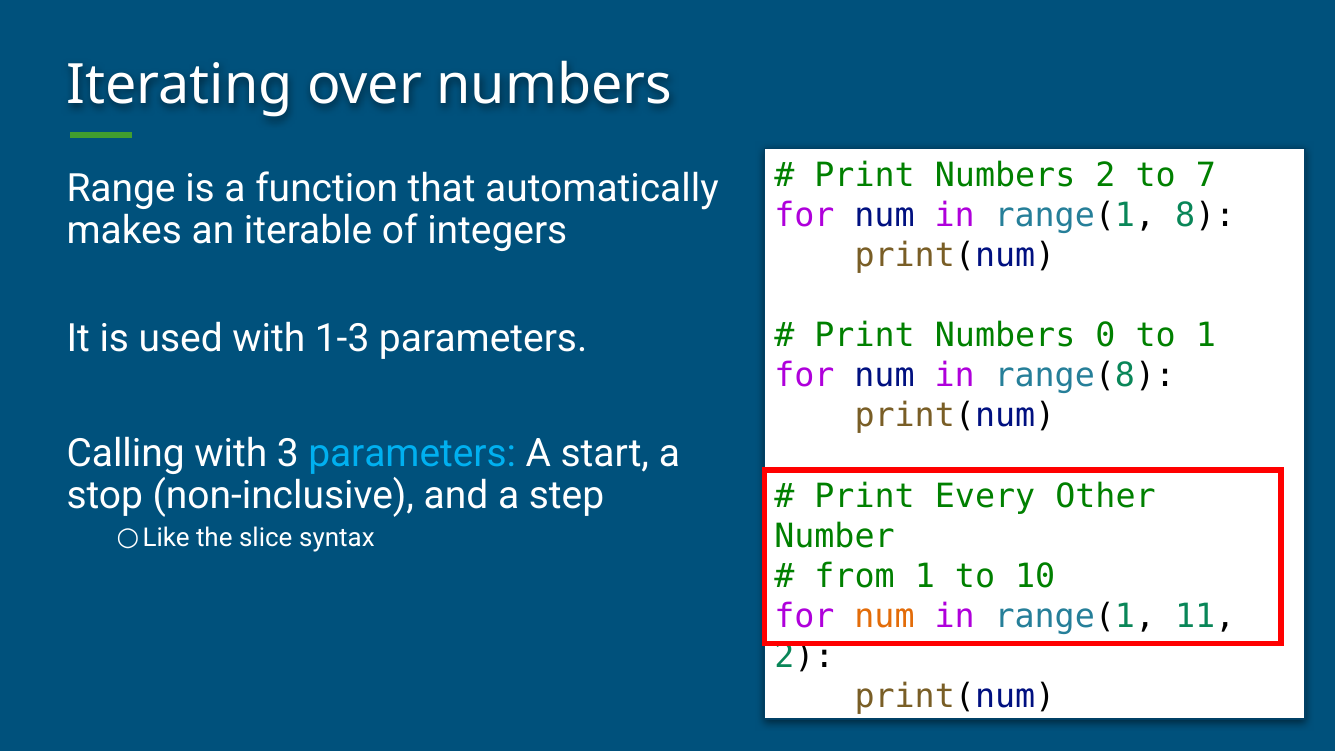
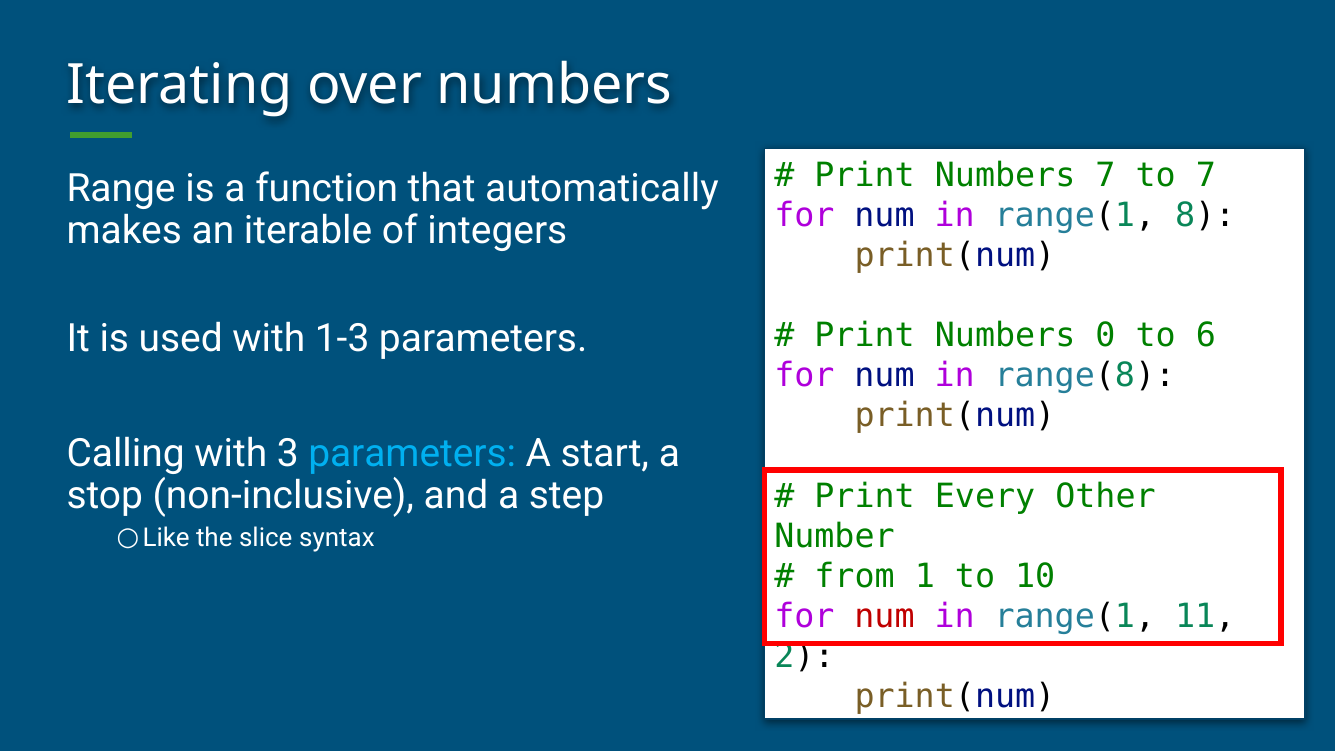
Numbers 2: 2 -> 7
to 1: 1 -> 6
num at (885, 616) colour: orange -> red
